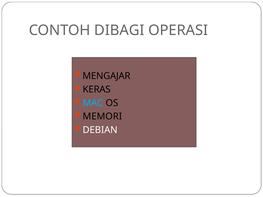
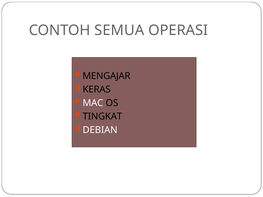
DIBAGI: DIBAGI -> SEMUA
MAC colour: light blue -> white
MEMORI: MEMORI -> TINGKAT
